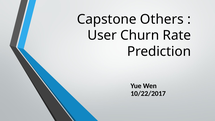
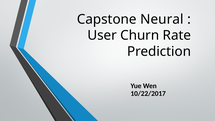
Others: Others -> Neural
